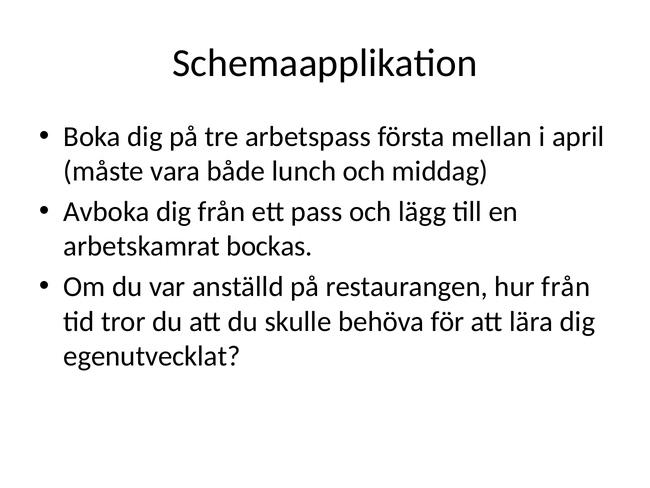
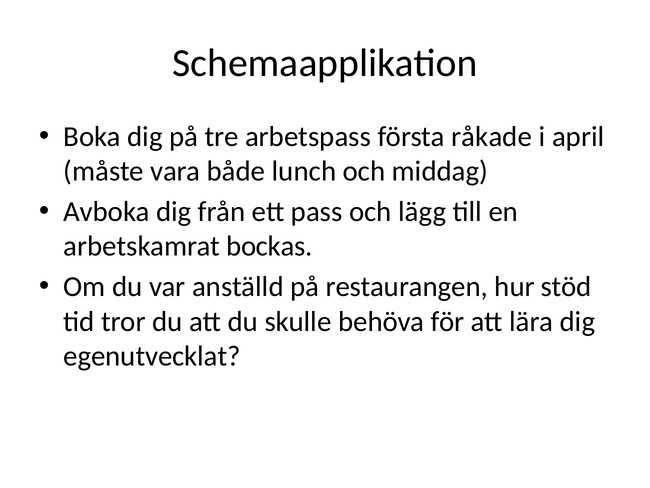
mellan: mellan -> råkade
hur från: från -> stöd
